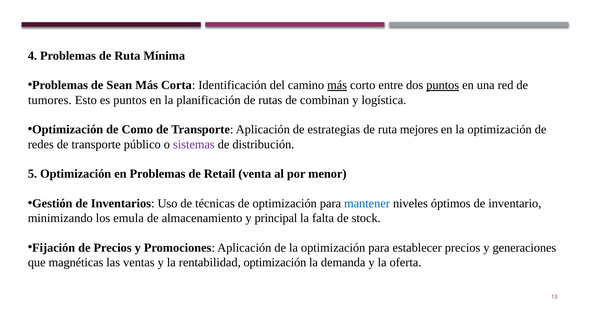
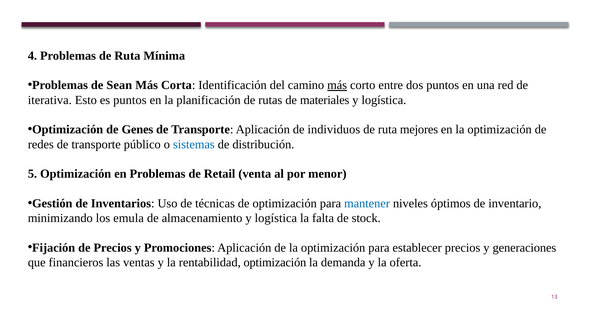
puntos at (443, 85) underline: present -> none
tumores: tumores -> iterativa
combinan: combinan -> materiales
Como: Como -> Genes
estrategias: estrategias -> individuos
sistemas colour: purple -> blue
almacenamiento y principal: principal -> logística
magnéticas: magnéticas -> financieros
